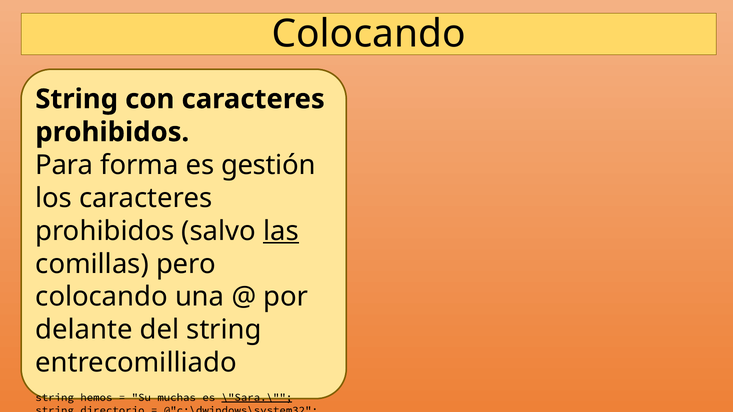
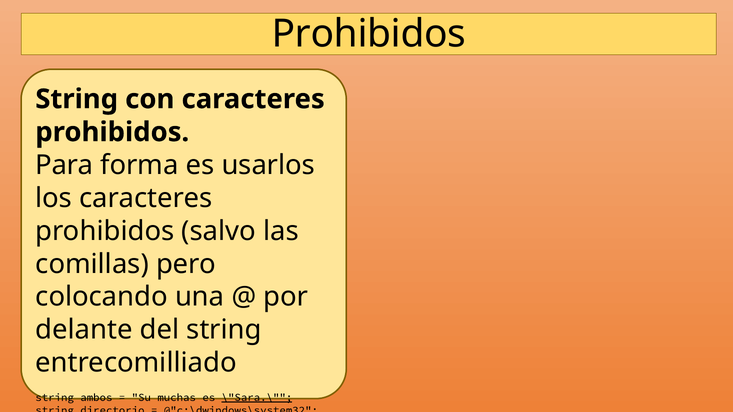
Colocando at (369, 34): Colocando -> Prohibidos
gestión: gestión -> usarlos
las underline: present -> none
hemos: hemos -> ambos
